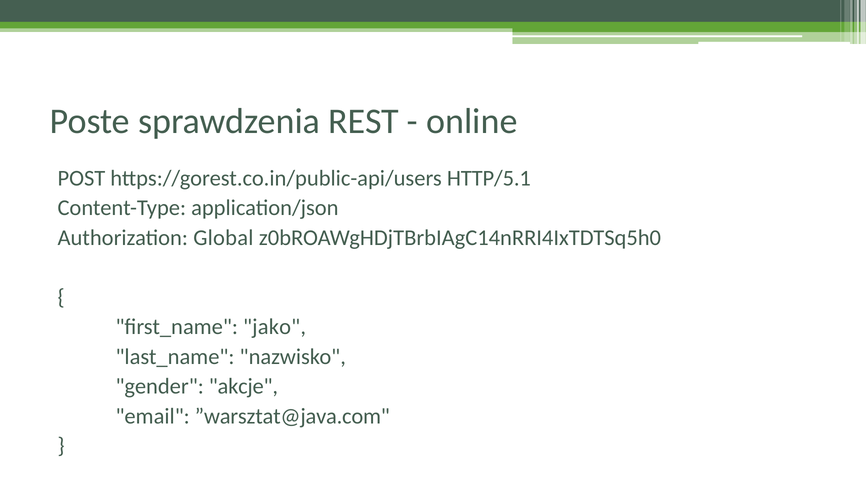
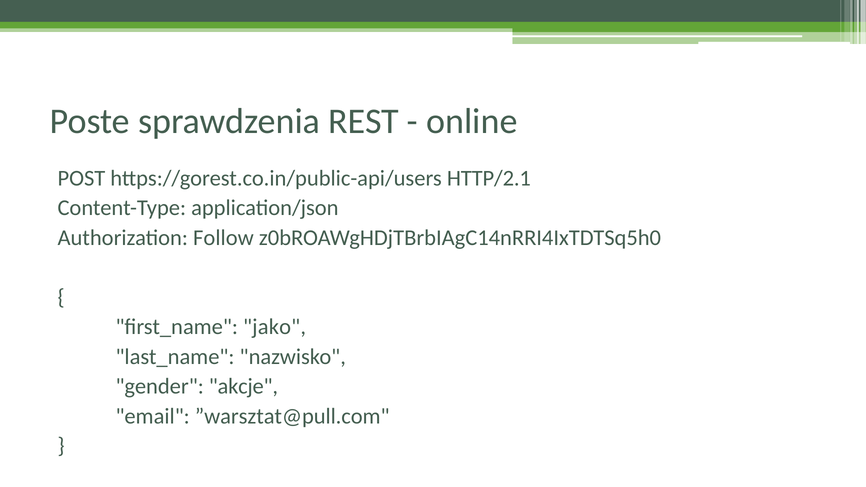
HTTP/5.1: HTTP/5.1 -> HTTP/2.1
Global: Global -> Follow
”warsztat@java.com: ”warsztat@java.com -> ”warsztat@pull.com
